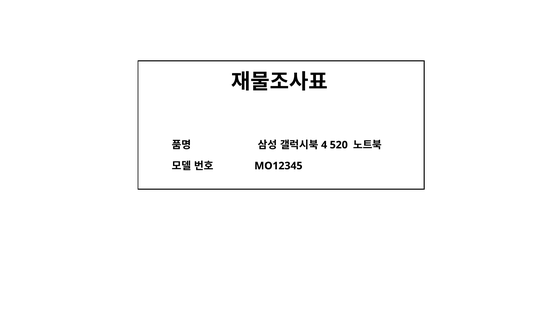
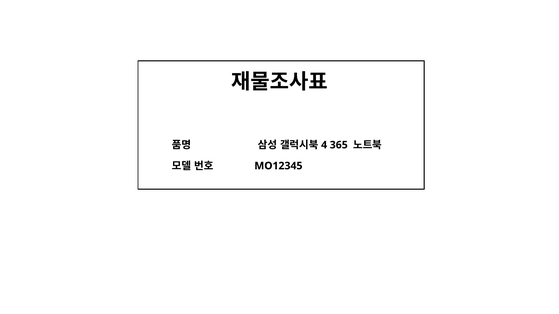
520: 520 -> 365
